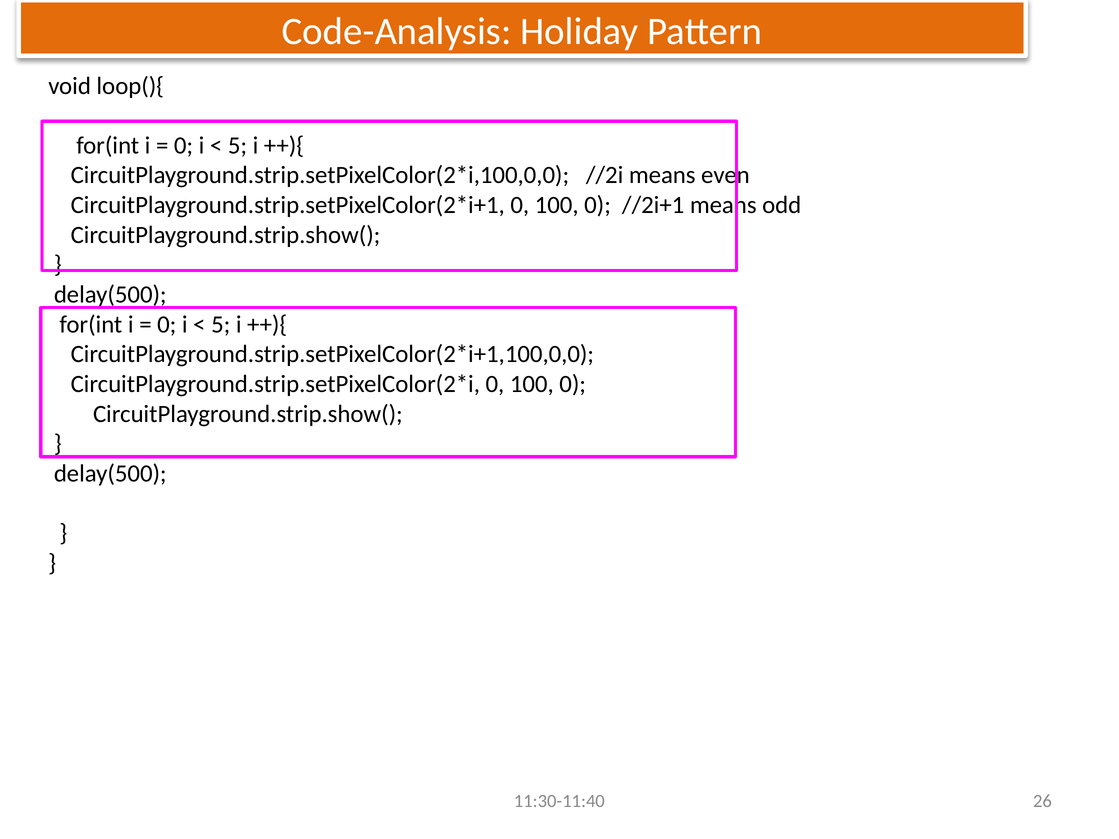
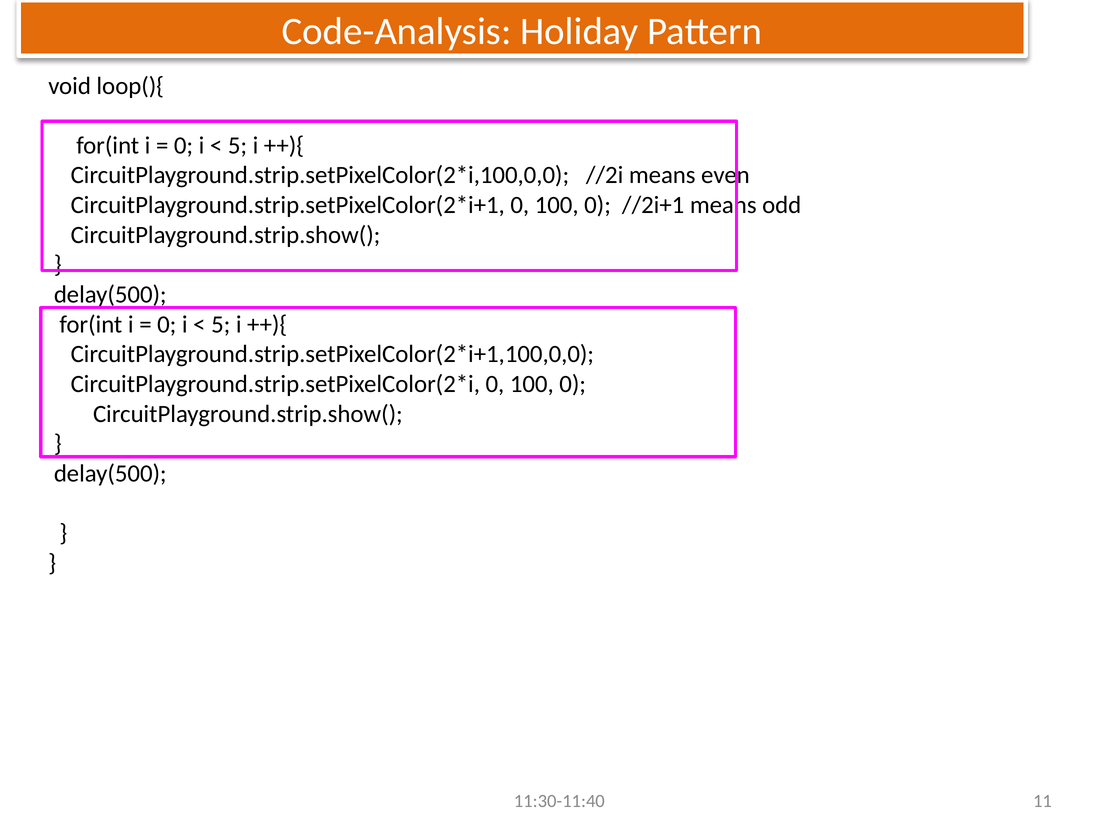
26: 26 -> 11
